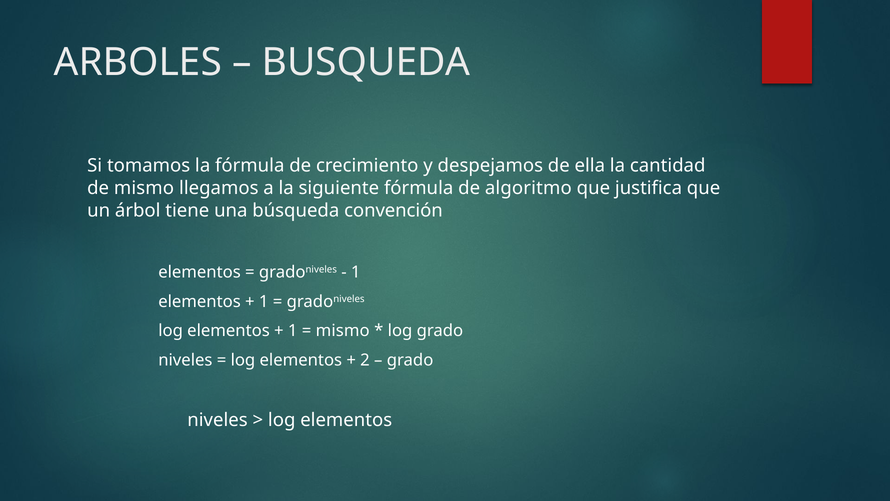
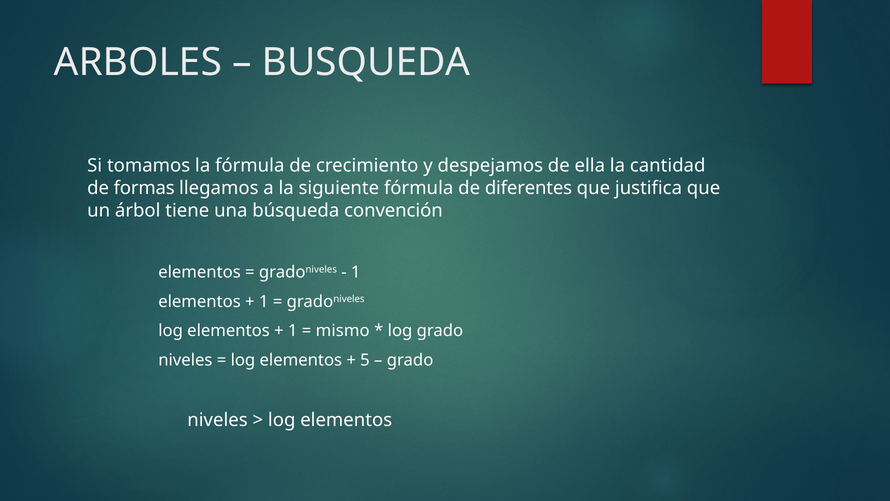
de mismo: mismo -> formas
algoritmo: algoritmo -> diferentes
2: 2 -> 5
